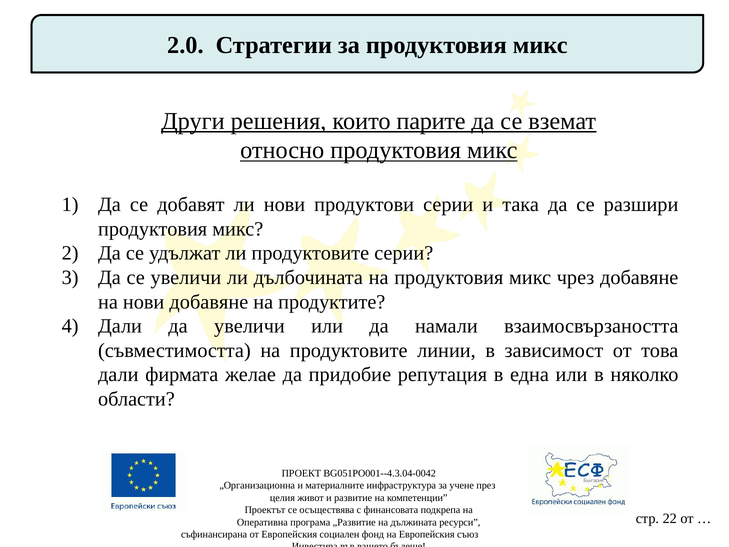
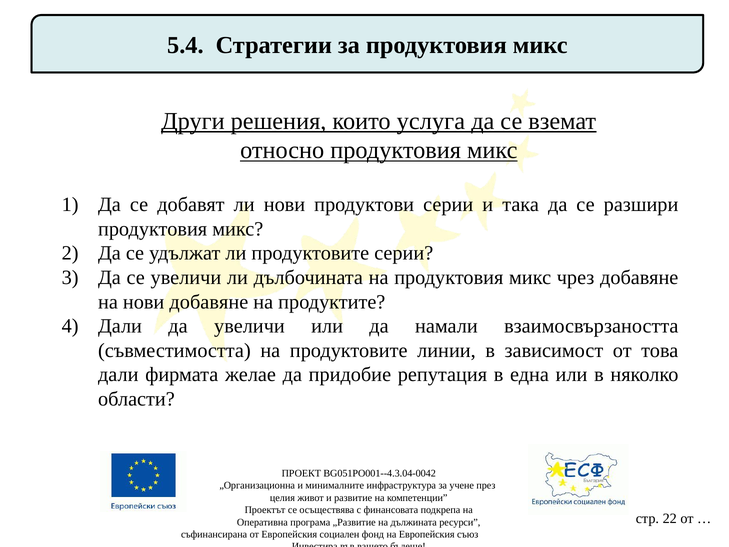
2.0: 2.0 -> 5.4
парите: парите -> услуга
материалните: материалните -> минималните
